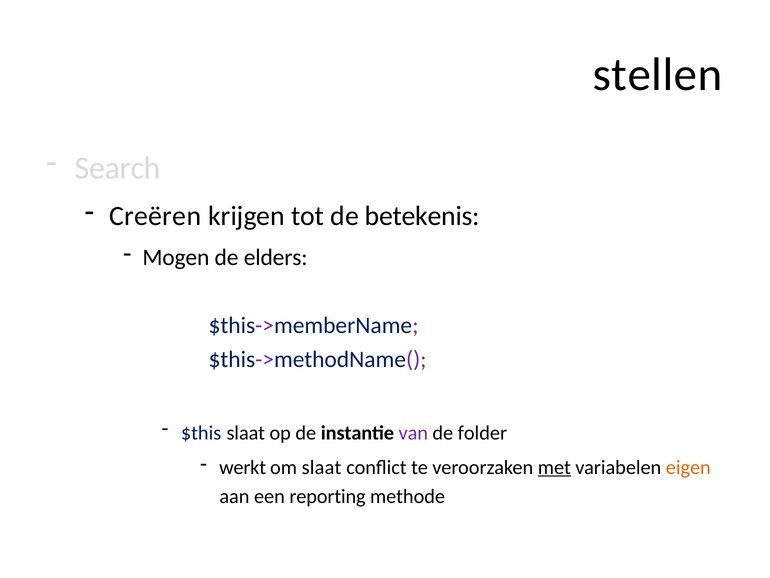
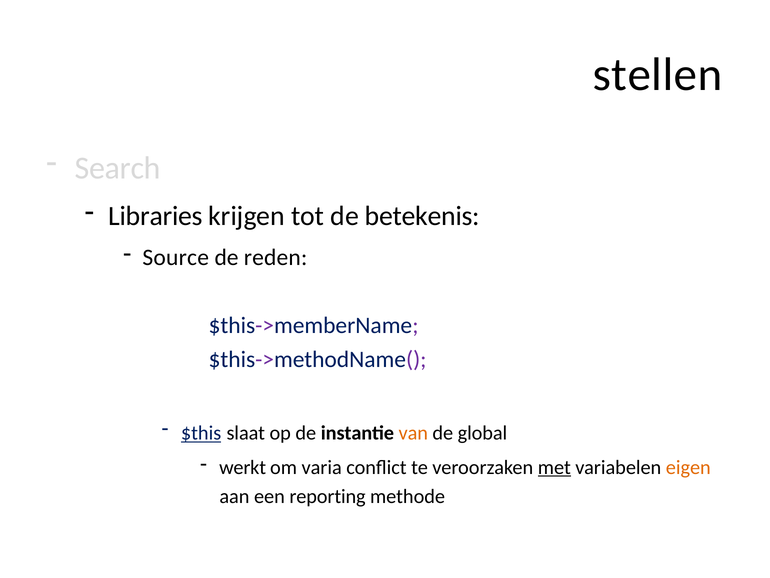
Creëren: Creëren -> Libraries
Mogen: Mogen -> Source
elders: elders -> reden
$this underline: none -> present
van colour: purple -> orange
folder: folder -> global
om slaat: slaat -> varia
